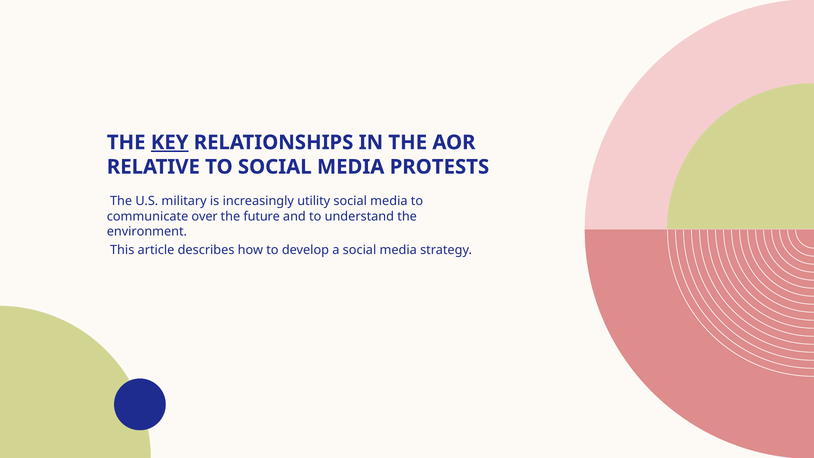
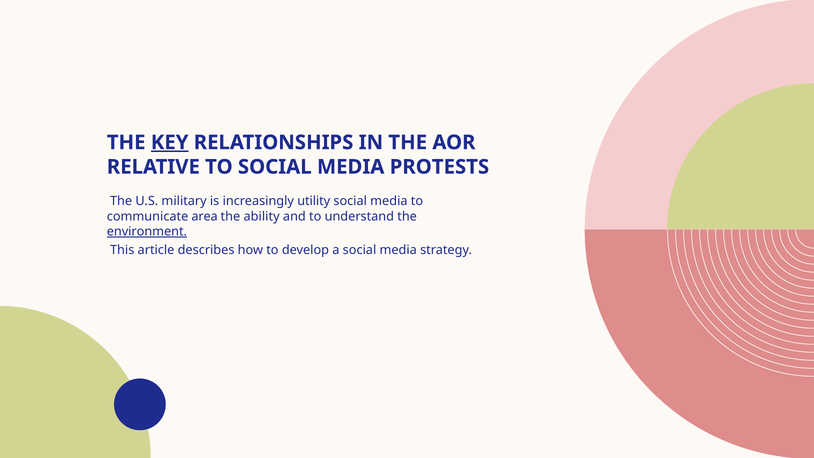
over: over -> area
future: future -> ability
environment underline: none -> present
